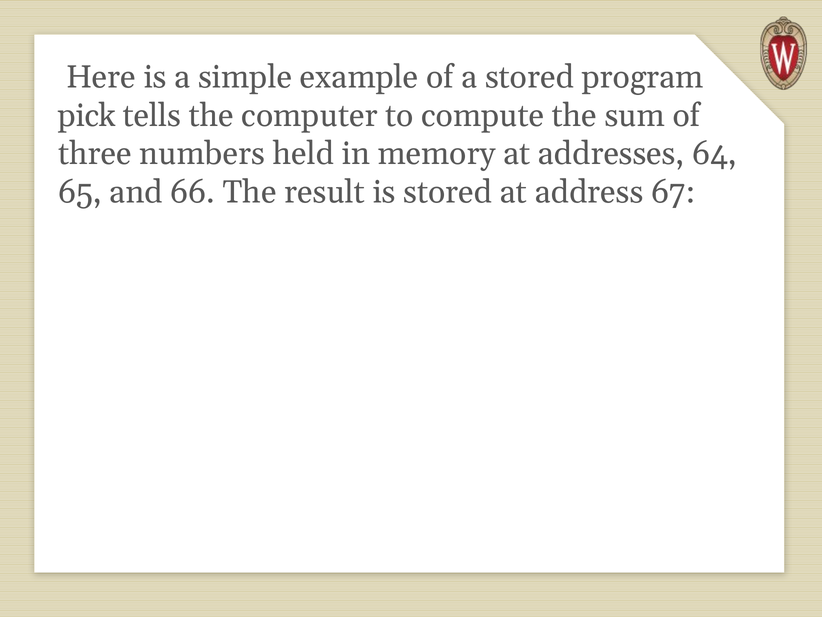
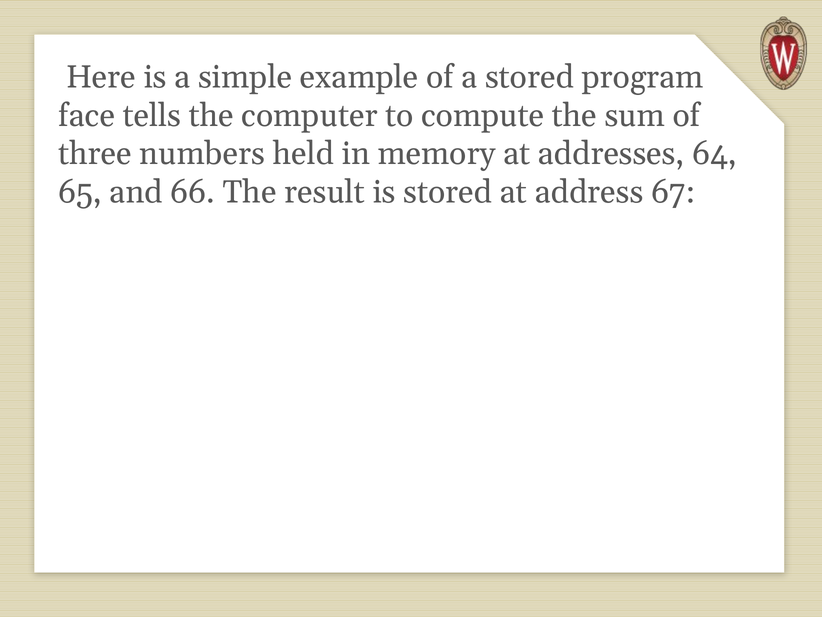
pick: pick -> face
